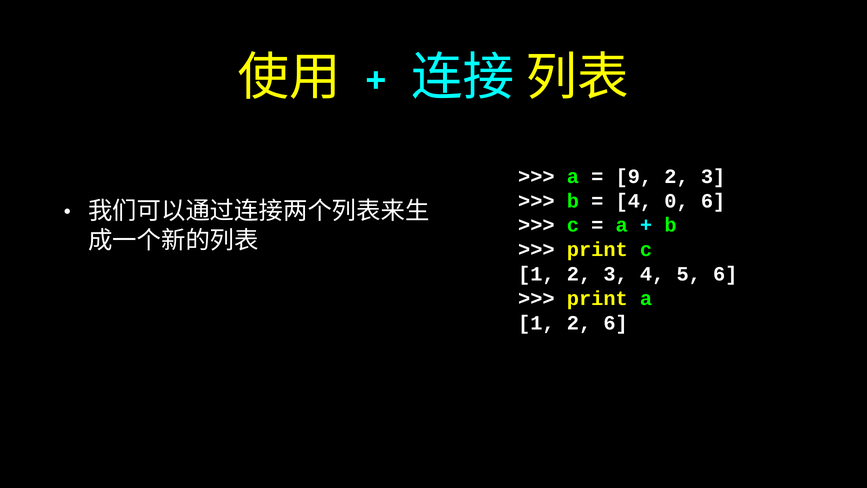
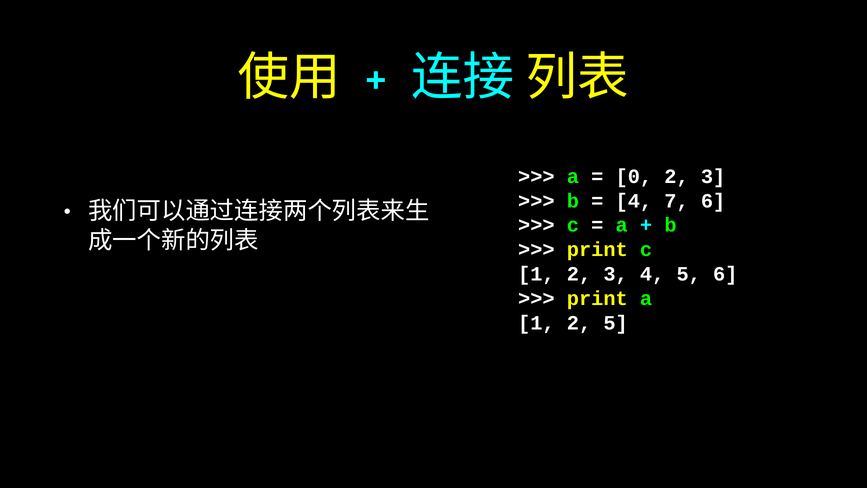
9: 9 -> 0
0: 0 -> 7
2 6: 6 -> 5
